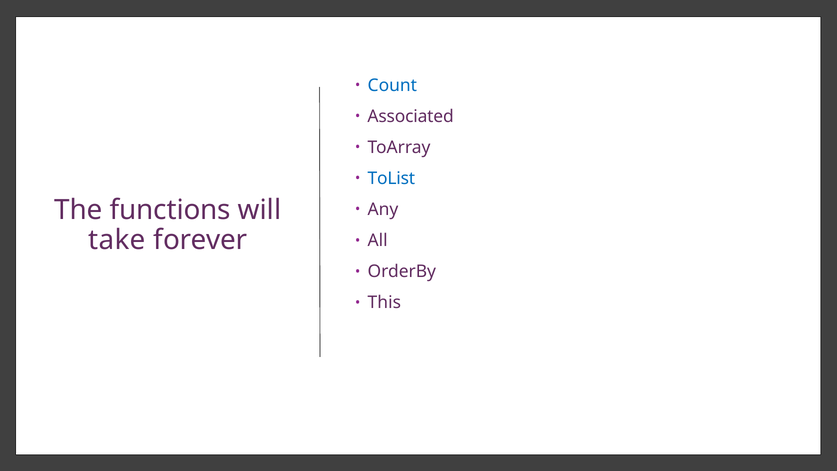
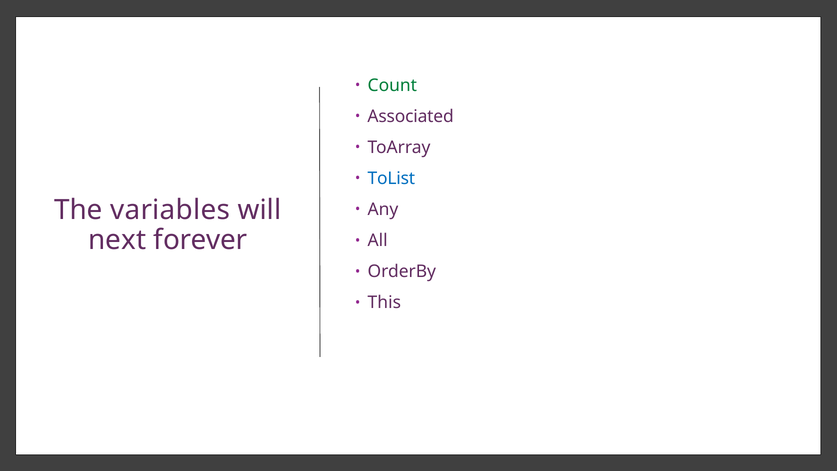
Count colour: blue -> green
functions: functions -> variables
take: take -> next
